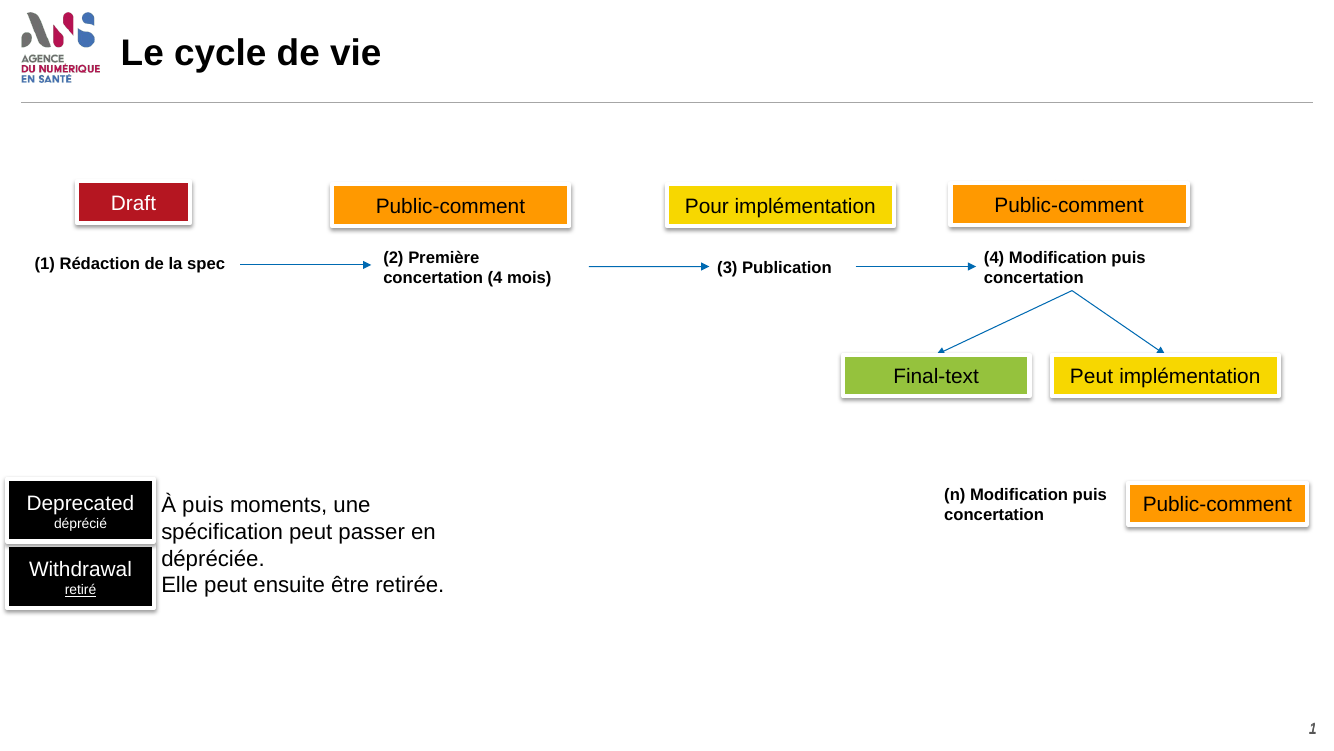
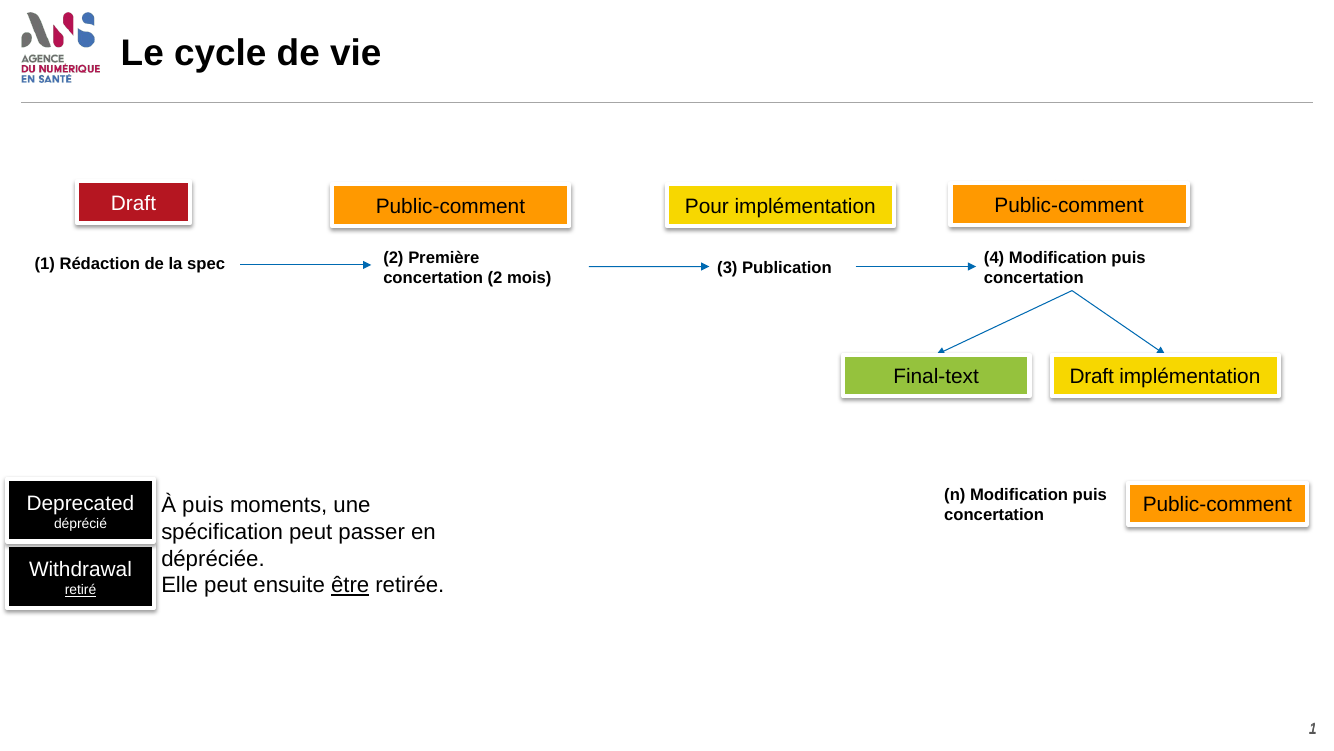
concertation 4: 4 -> 2
Peut at (1091, 377): Peut -> Draft
être underline: none -> present
